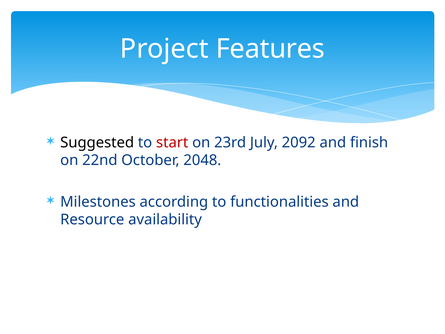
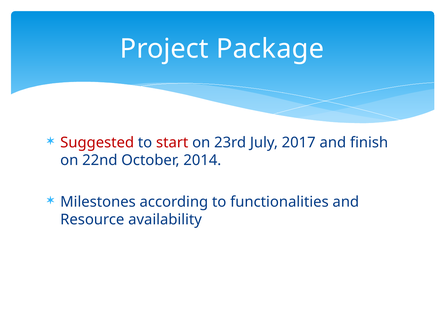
Features: Features -> Package
Suggested colour: black -> red
2092: 2092 -> 2017
2048: 2048 -> 2014
